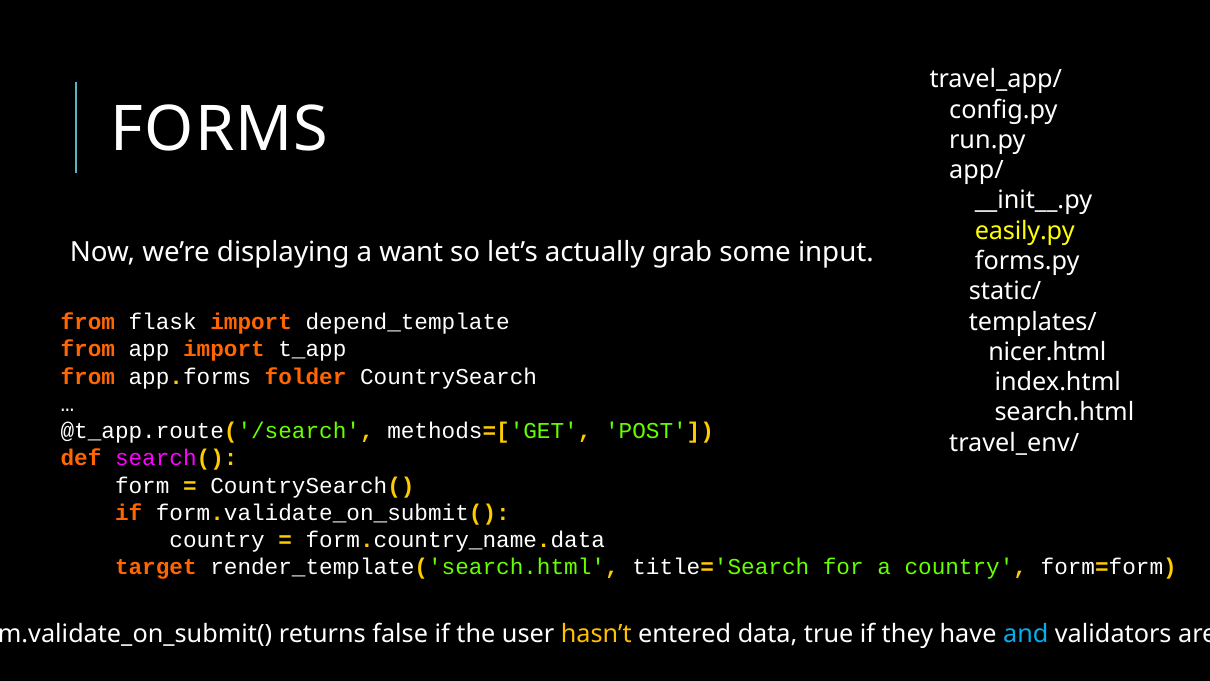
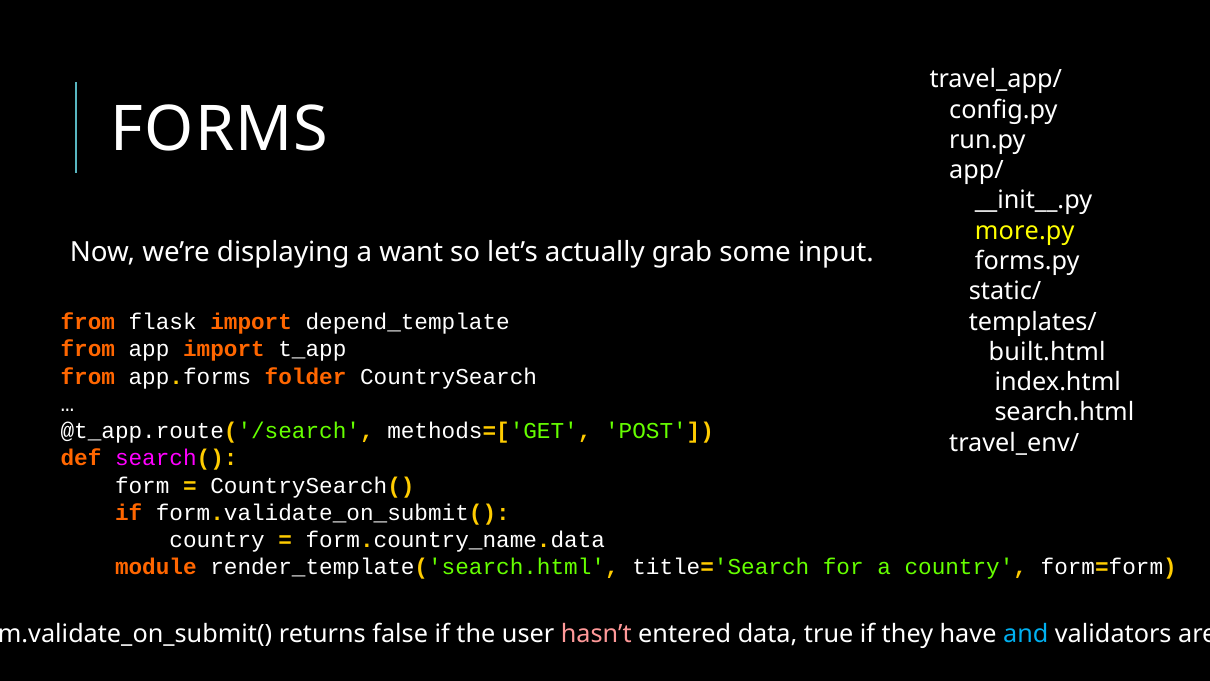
easily.py: easily.py -> more.py
nicer.html: nicer.html -> built.html
target: target -> module
hasn’t colour: yellow -> pink
